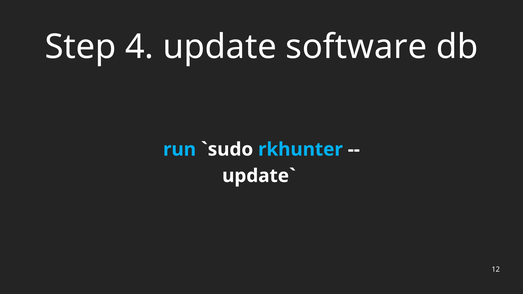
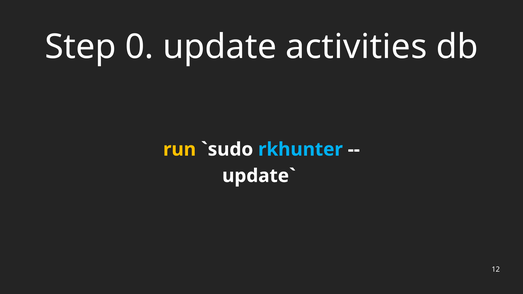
4: 4 -> 0
software: software -> activities
run colour: light blue -> yellow
